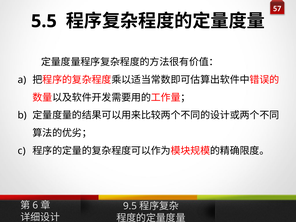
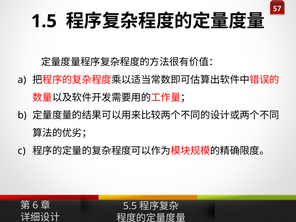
5.5: 5.5 -> 1.5
9.5: 9.5 -> 5.5
